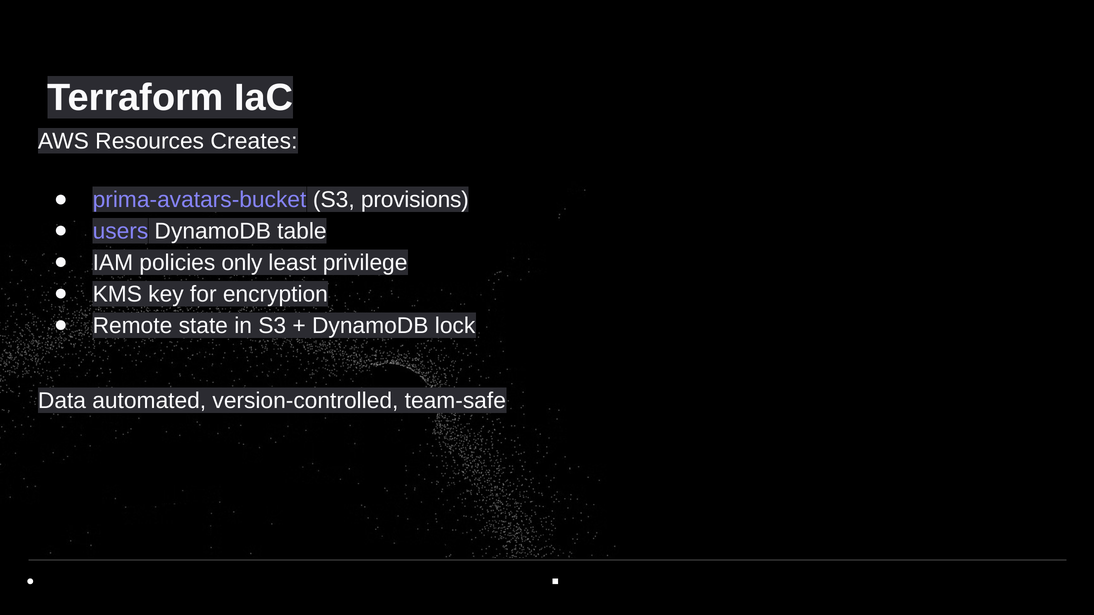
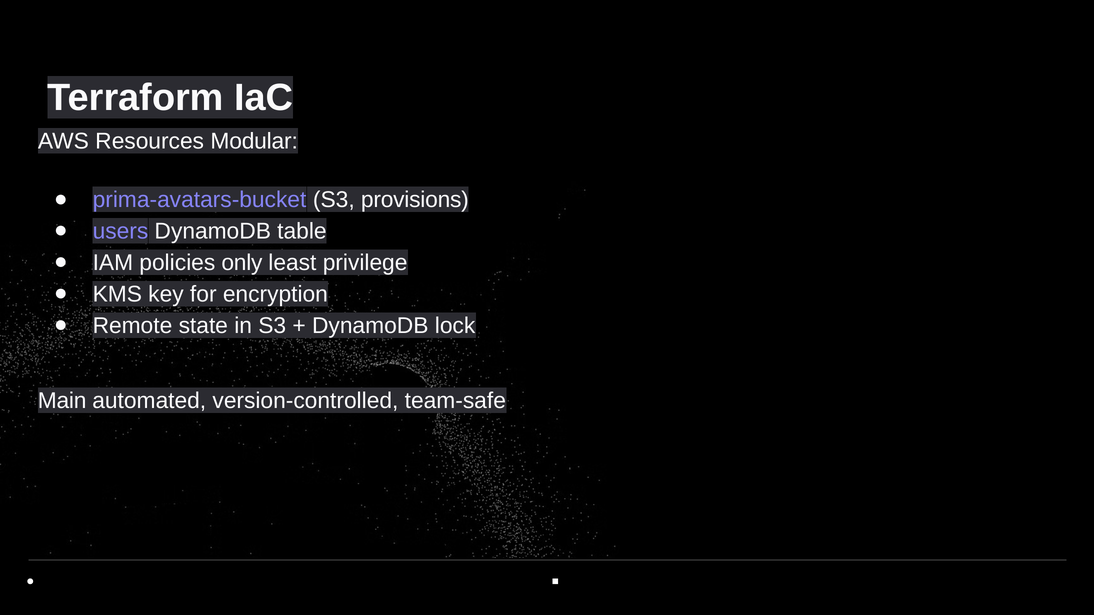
Creates: Creates -> Modular
Data: Data -> Main
